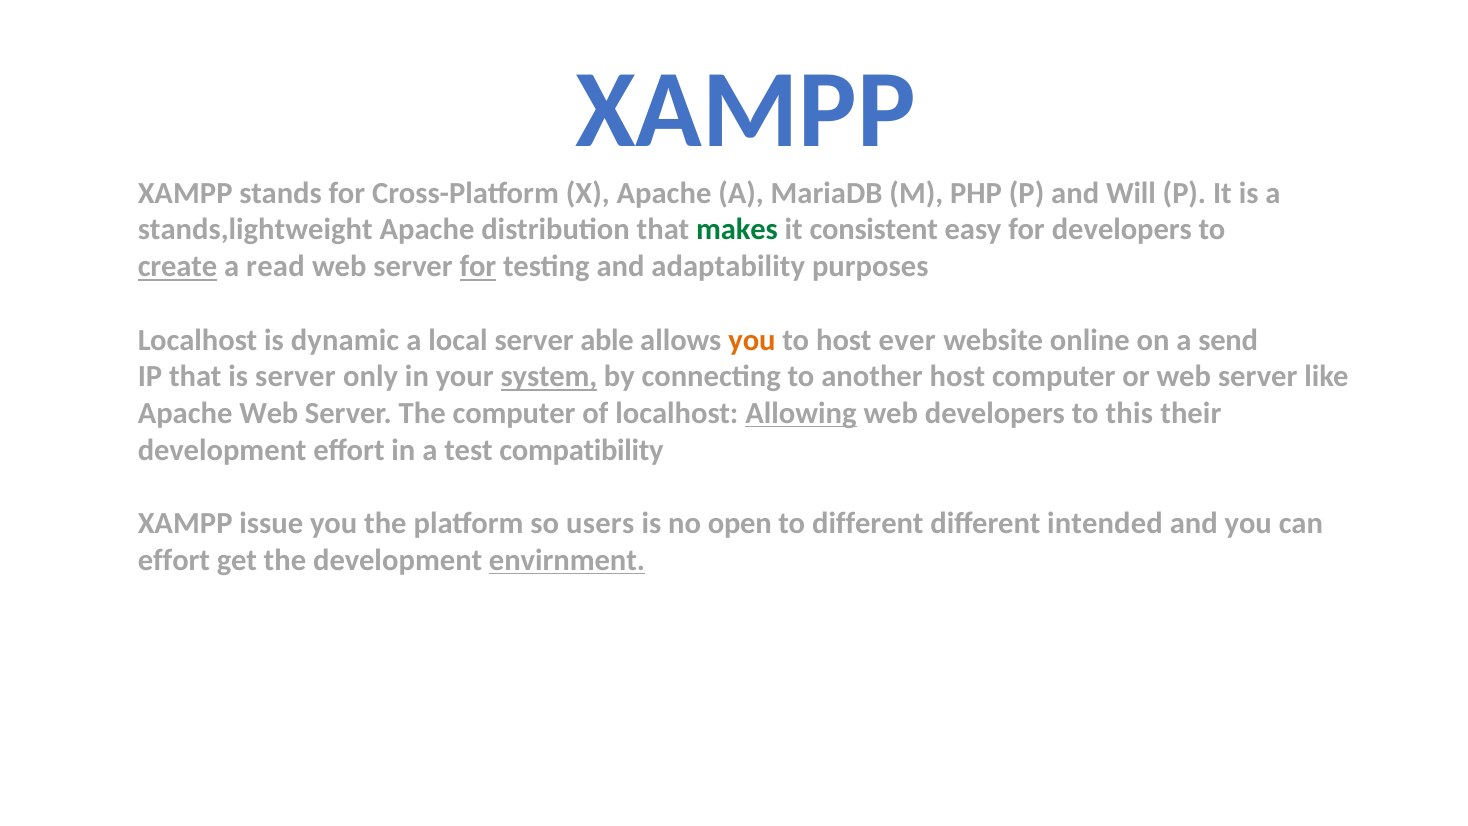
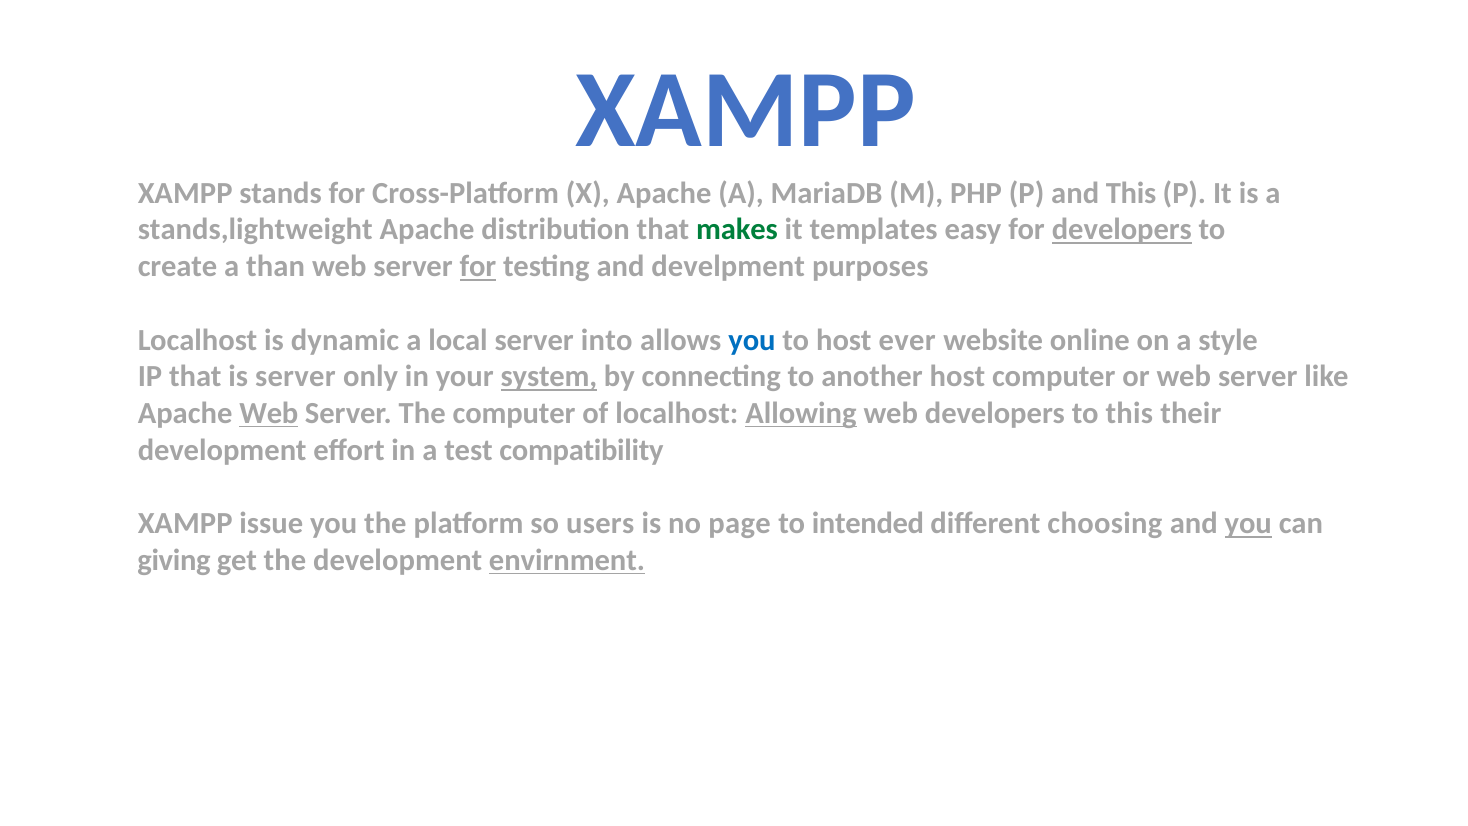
and Will: Will -> This
consistent: consistent -> templates
developers at (1122, 230) underline: none -> present
create underline: present -> none
read: read -> than
adaptability: adaptability -> develpment
able: able -> into
you at (752, 340) colour: orange -> blue
send: send -> style
Web at (269, 413) underline: none -> present
open: open -> page
to different: different -> intended
intended: intended -> choosing
you at (1248, 523) underline: none -> present
effort at (174, 560): effort -> giving
